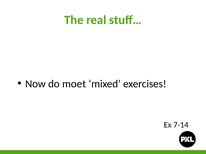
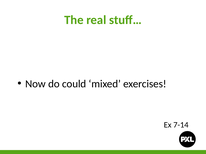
moet: moet -> could
